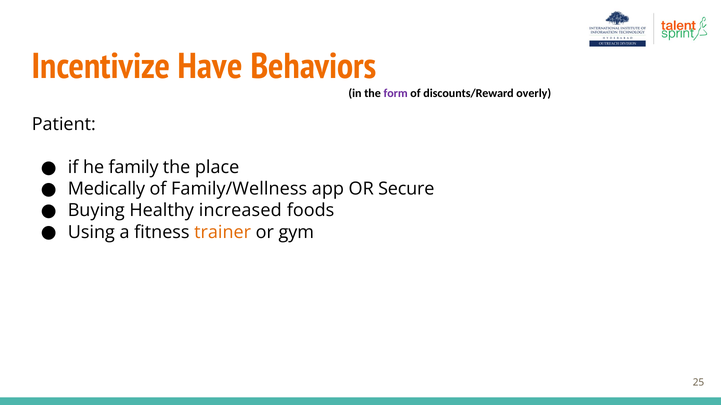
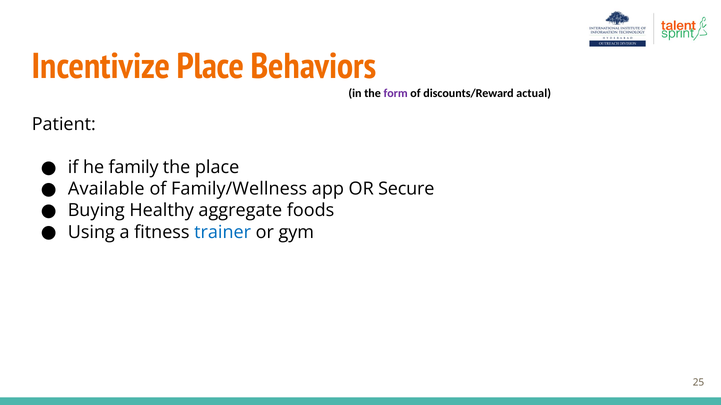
Incentivize Have: Have -> Place
overly: overly -> actual
Medically: Medically -> Available
increased: increased -> aggregate
trainer colour: orange -> blue
